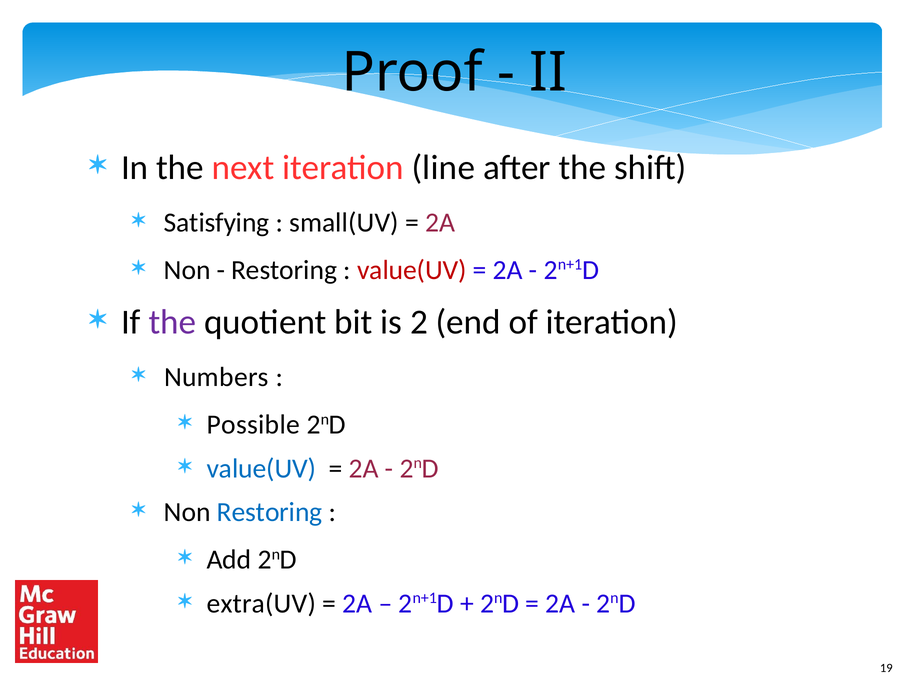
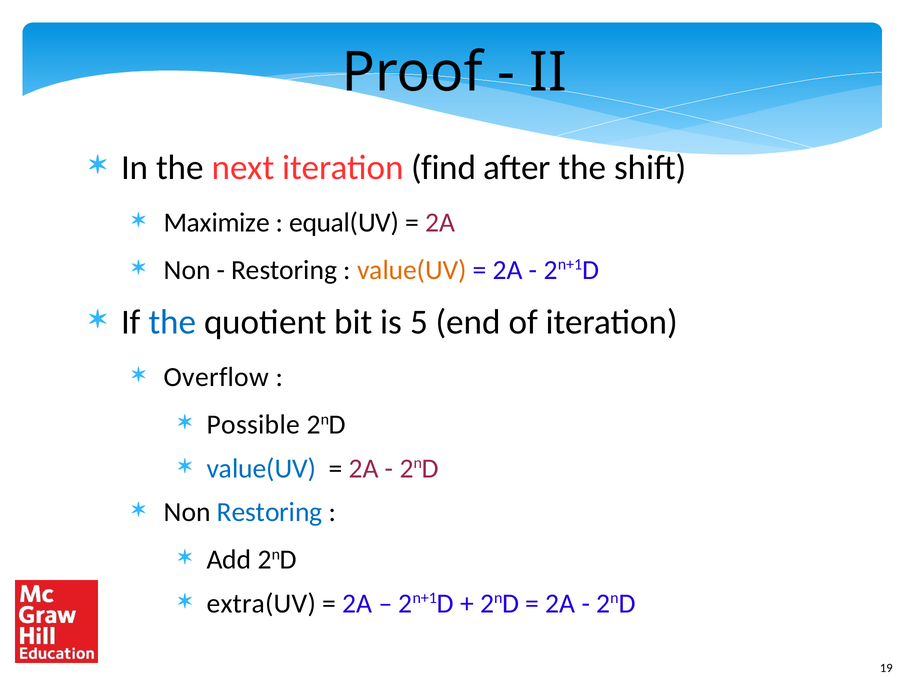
line: line -> find
Satisfying: Satisfying -> Maximize
small(UV: small(UV -> equal(UV
value(UV at (412, 270) colour: red -> orange
the at (172, 322) colour: purple -> blue
2: 2 -> 5
Numbers: Numbers -> Overflow
